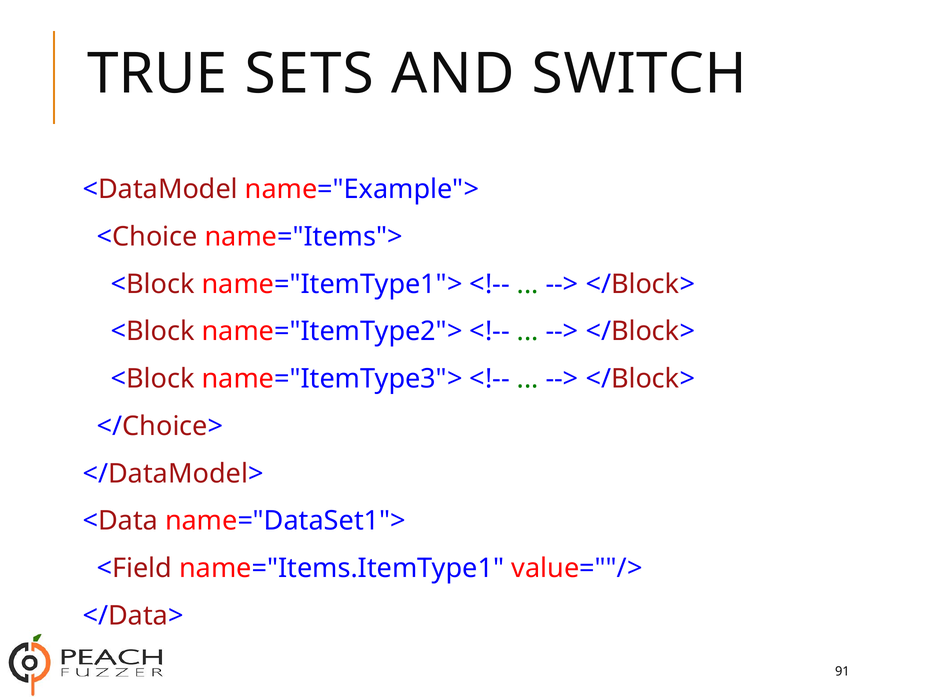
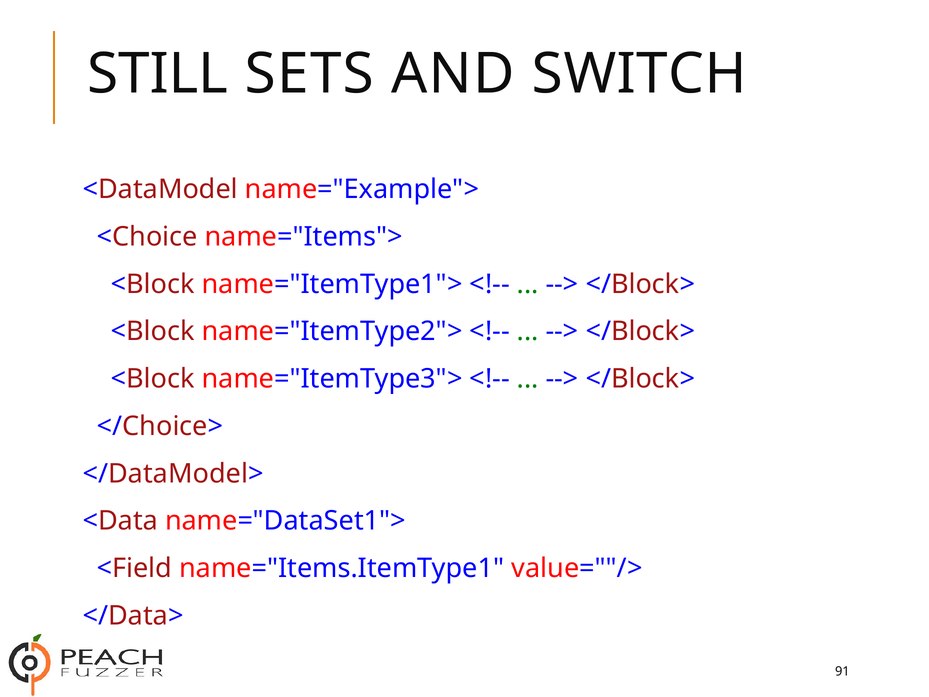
TRUE: TRUE -> STILL
